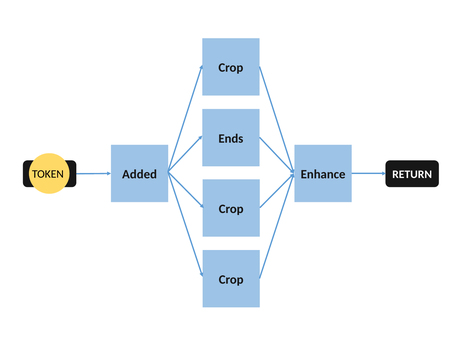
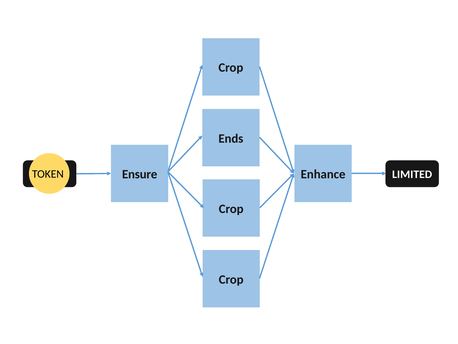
Added: Added -> Ensure
RETURN: RETURN -> LIMITED
